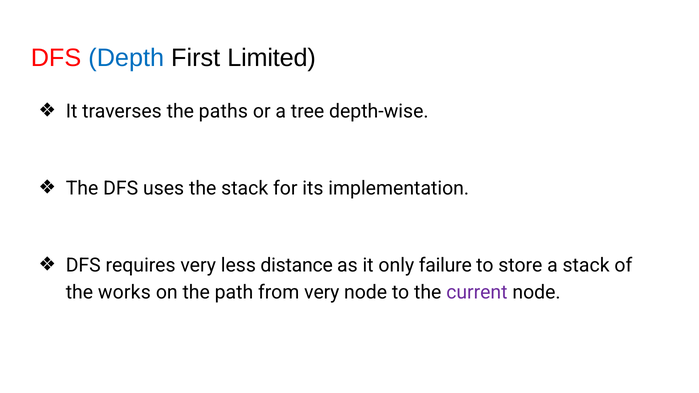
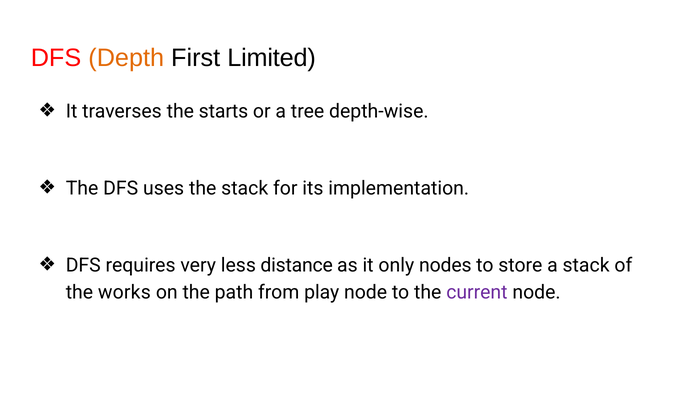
Depth colour: blue -> orange
paths: paths -> starts
failure: failure -> nodes
from very: very -> play
